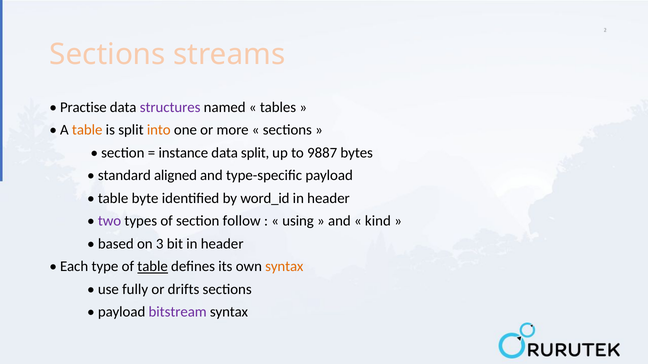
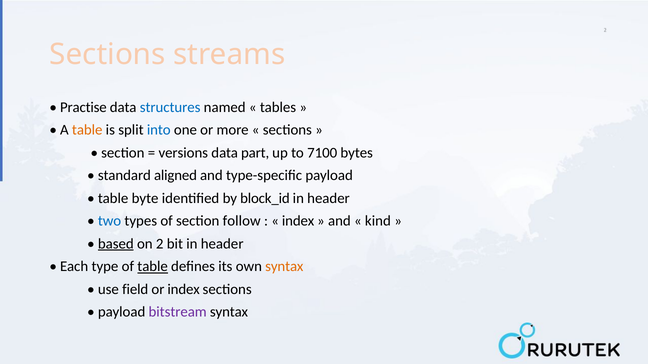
structures colour: purple -> blue
into colour: orange -> blue
instance: instance -> versions
data split: split -> part
9887: 9887 -> 7100
word_id: word_id -> block_id
two colour: purple -> blue
using at (298, 221): using -> index
based underline: none -> present
3: 3 -> 2
fully: fully -> field
or drifts: drifts -> index
